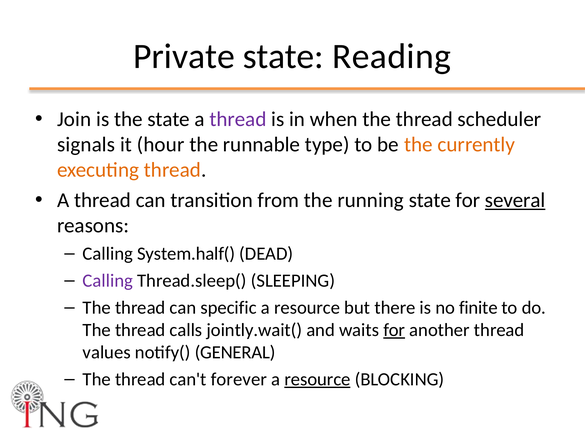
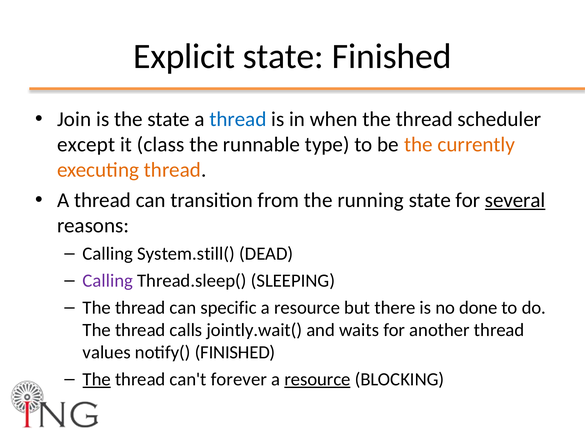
Private: Private -> Explicit
state Reading: Reading -> Finished
thread at (238, 119) colour: purple -> blue
signals: signals -> except
hour: hour -> class
System.half(: System.half( -> System.still(
finite: finite -> done
for at (394, 331) underline: present -> none
notify( GENERAL: GENERAL -> FINISHED
The at (97, 380) underline: none -> present
